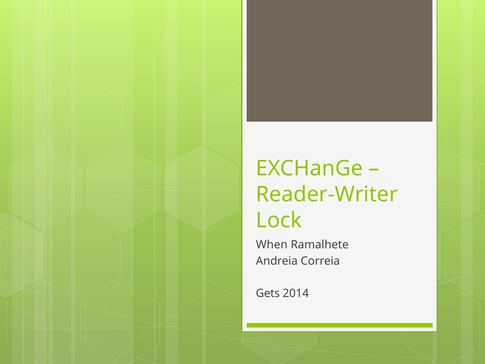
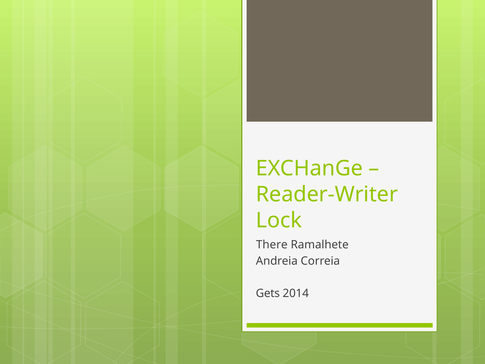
When: When -> There
